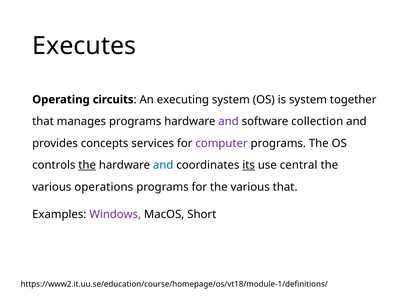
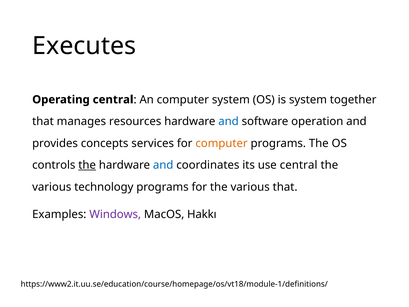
Operating circuits: circuits -> central
An executing: executing -> computer
manages programs: programs -> resources
and at (229, 121) colour: purple -> blue
collection: collection -> operation
computer at (222, 143) colour: purple -> orange
its underline: present -> none
operations: operations -> technology
Short: Short -> Hakkı
